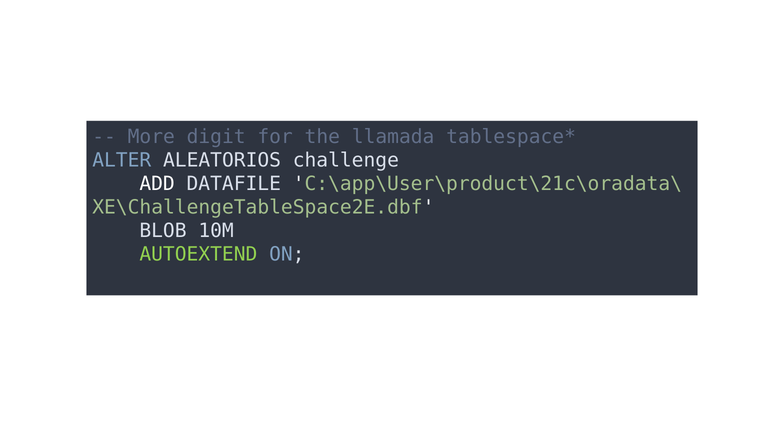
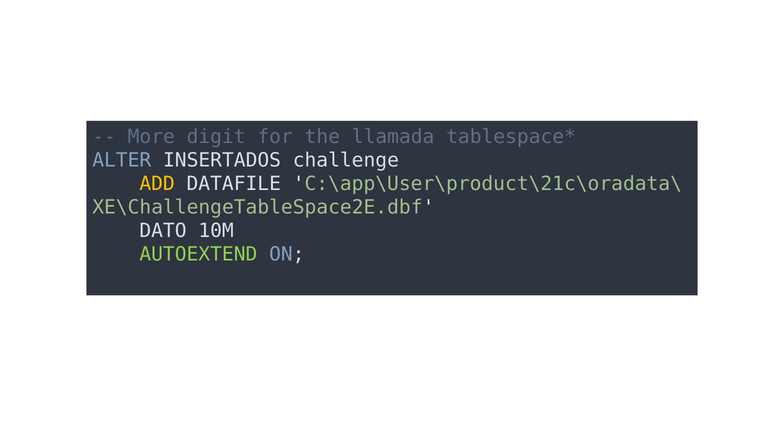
ALEATORIOS: ALEATORIOS -> INSERTADOS
ADD colour: white -> yellow
BLOB: BLOB -> DATO
